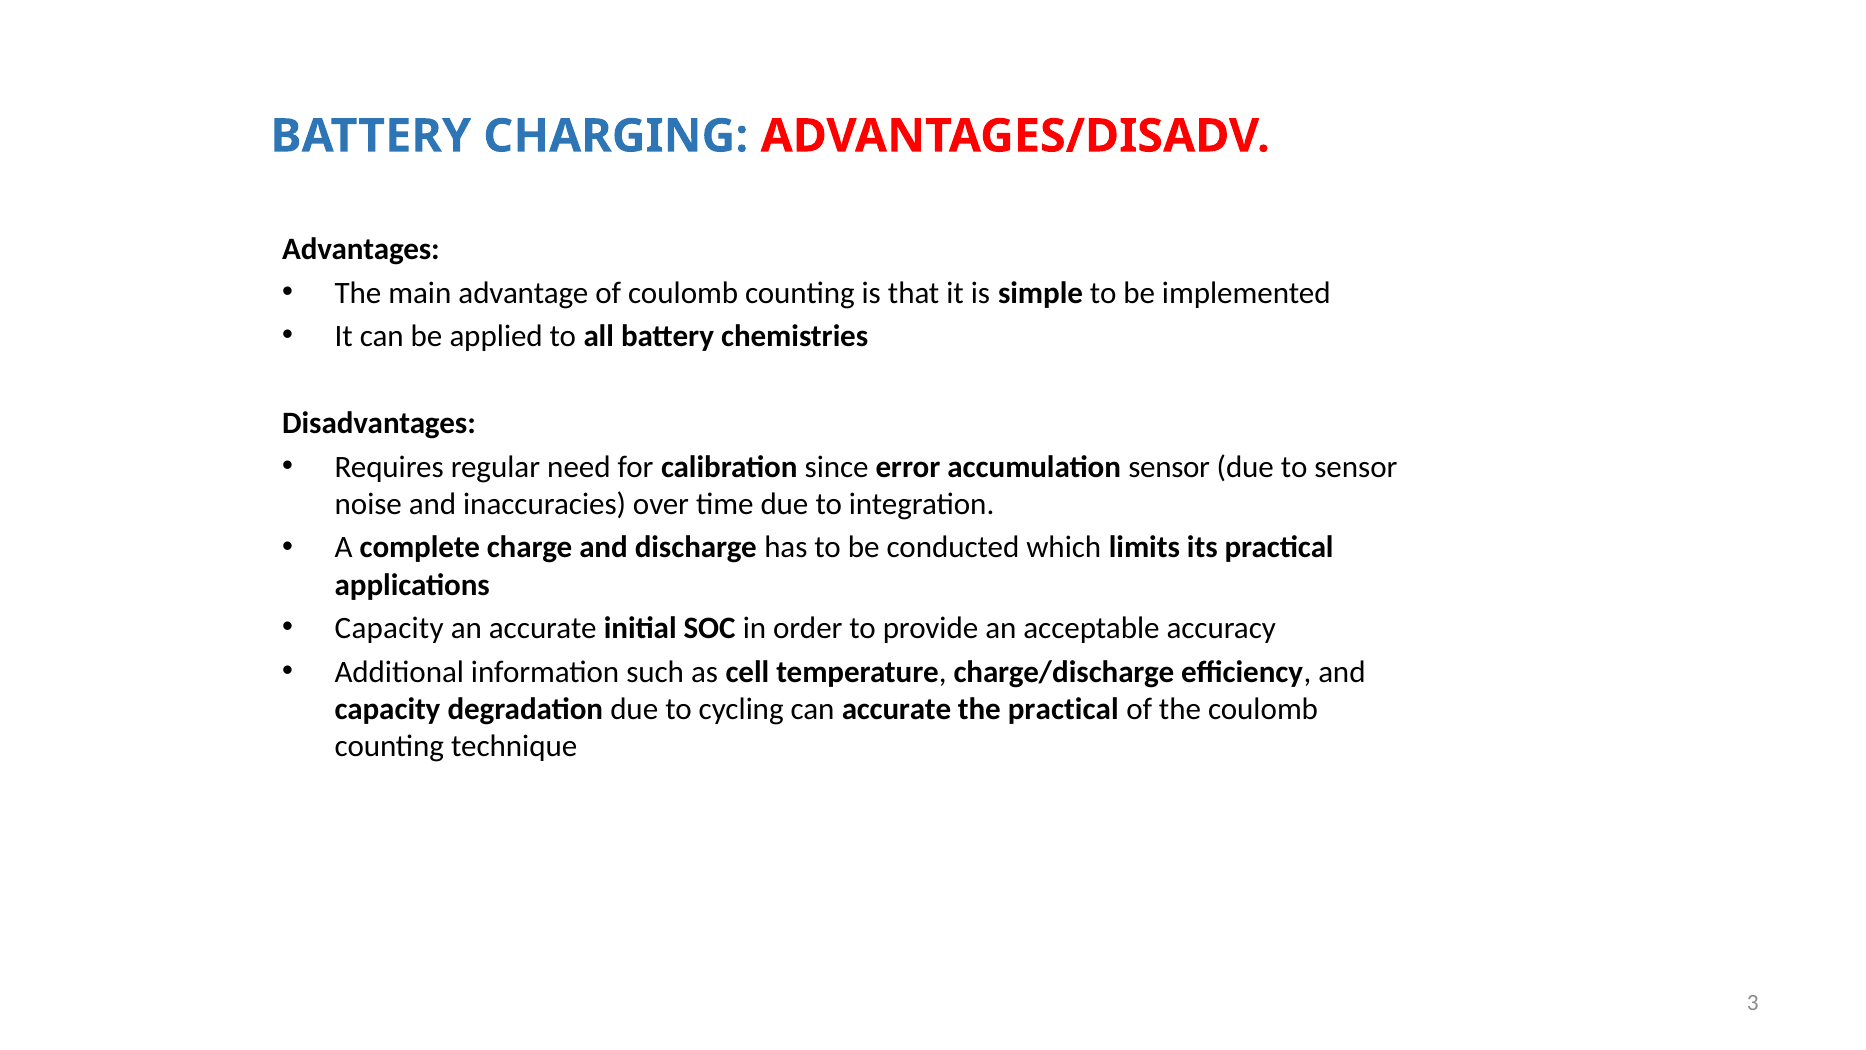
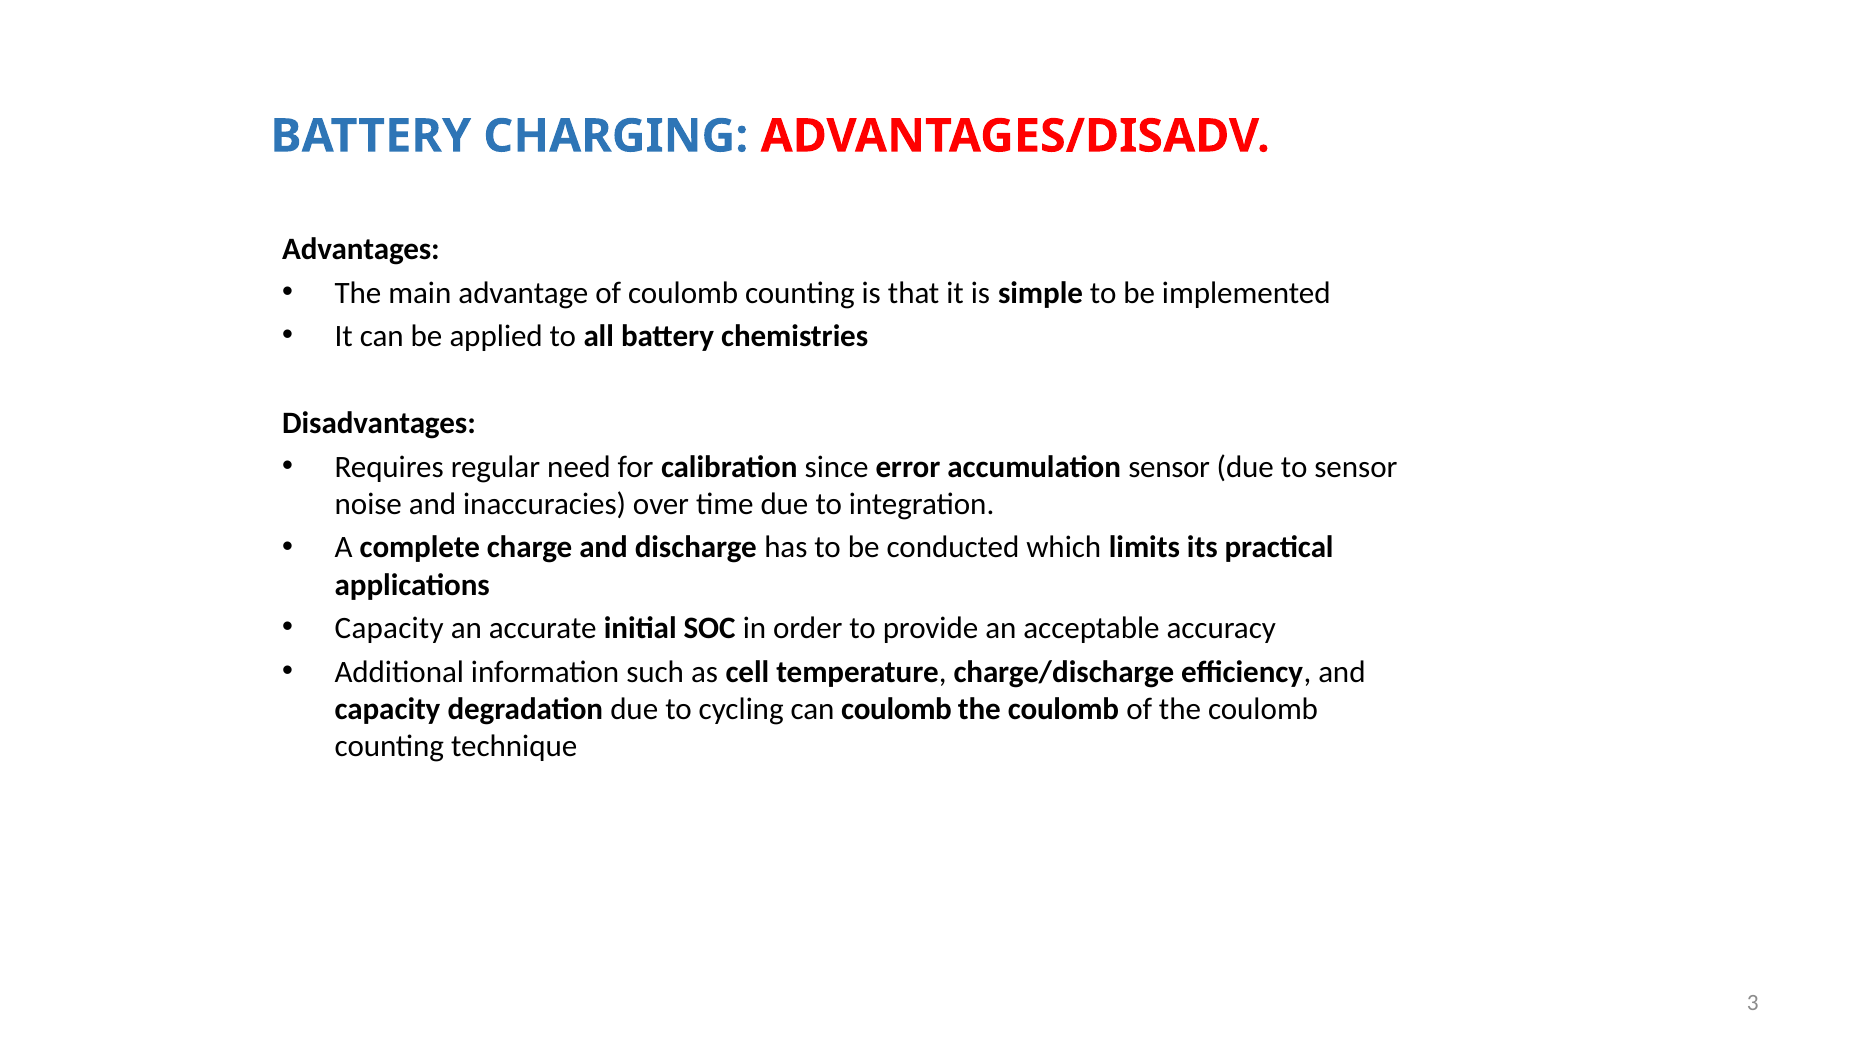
can accurate: accurate -> coulomb
practical at (1063, 709): practical -> coulomb
